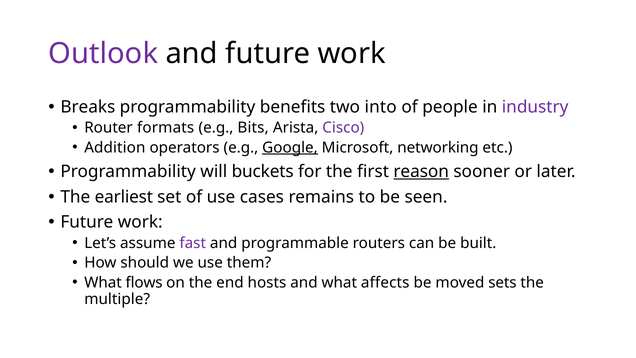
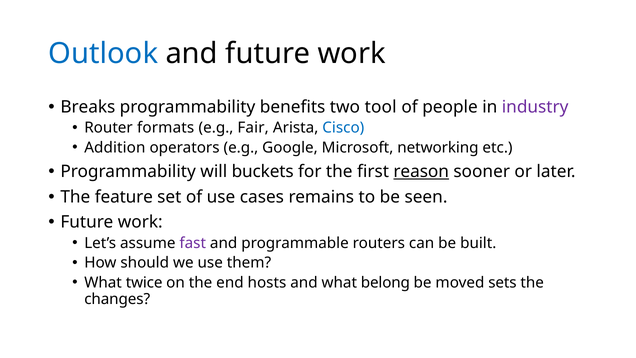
Outlook colour: purple -> blue
into: into -> tool
Bits: Bits -> Fair
Cisco colour: purple -> blue
Google underline: present -> none
earliest: earliest -> feature
flows: flows -> twice
affects: affects -> belong
multiple: multiple -> changes
